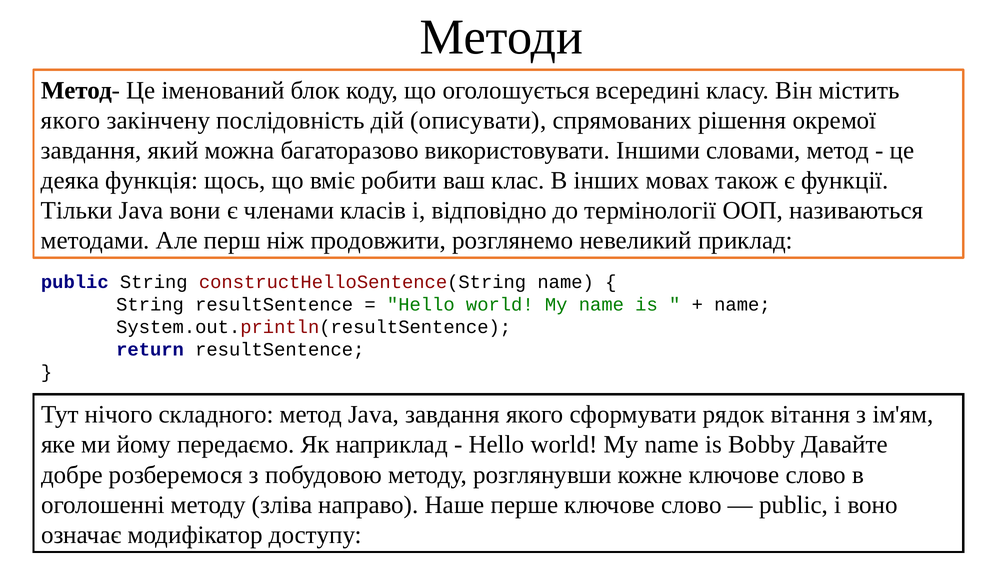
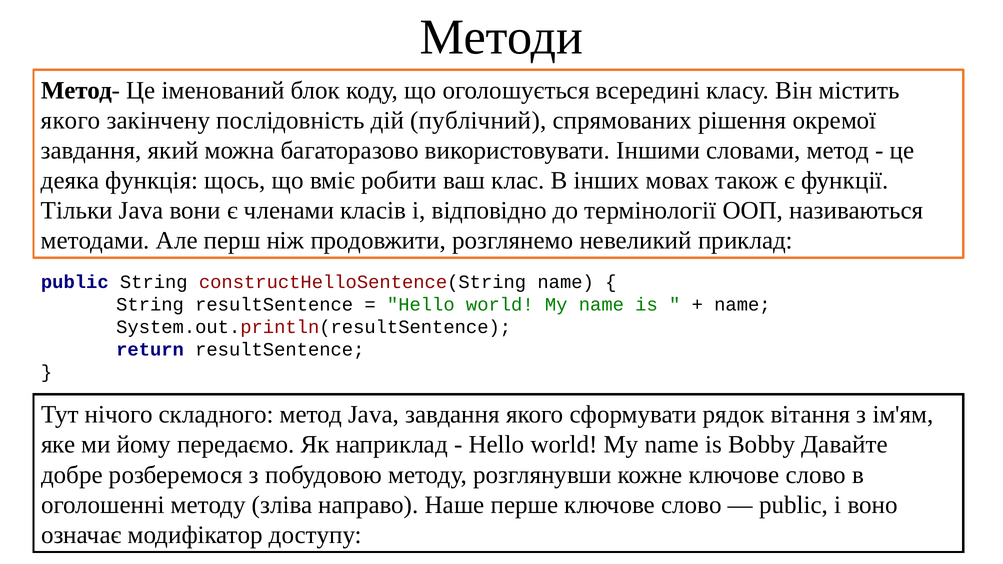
описувати: описувати -> публічний
